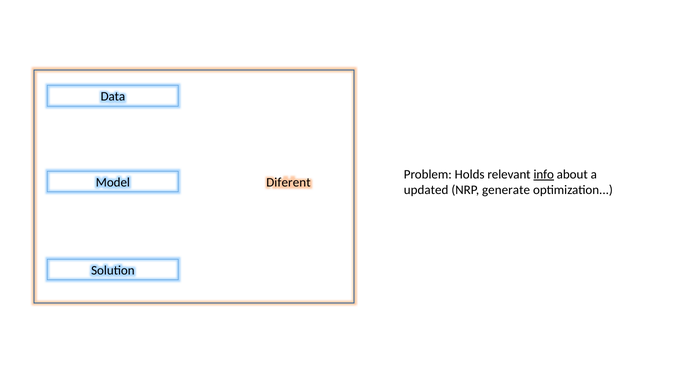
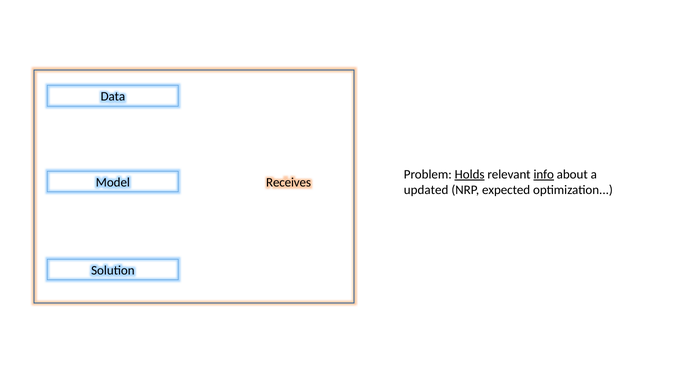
Holds underline: none -> present
Diferent: Diferent -> Receives
generate: generate -> expected
